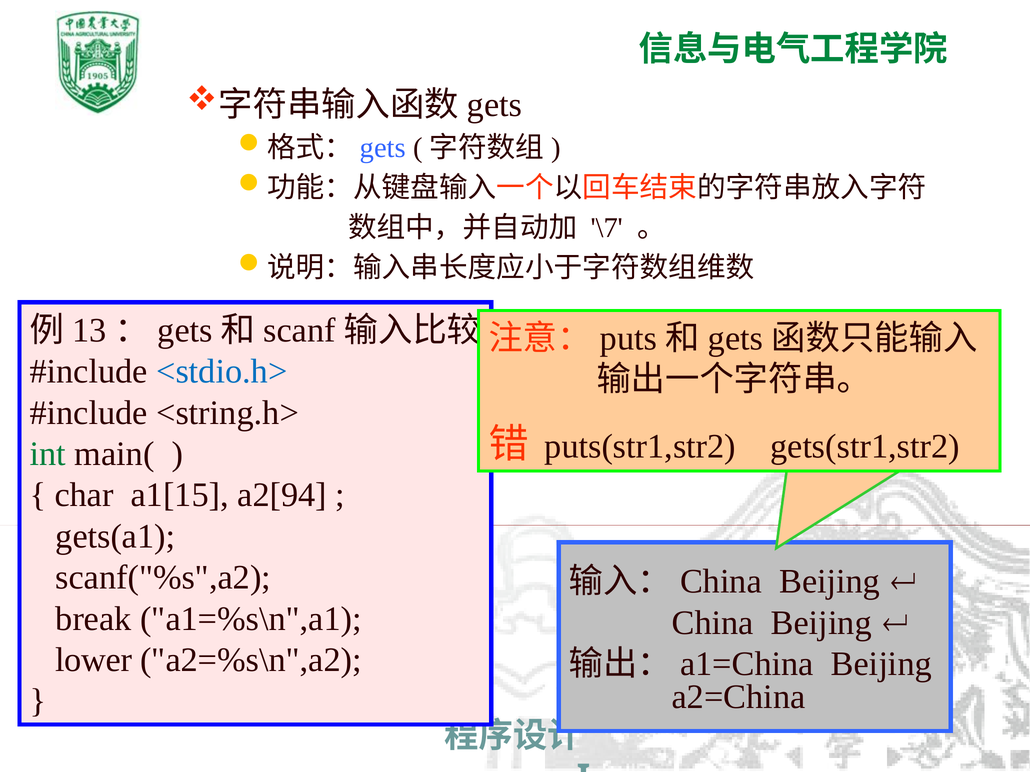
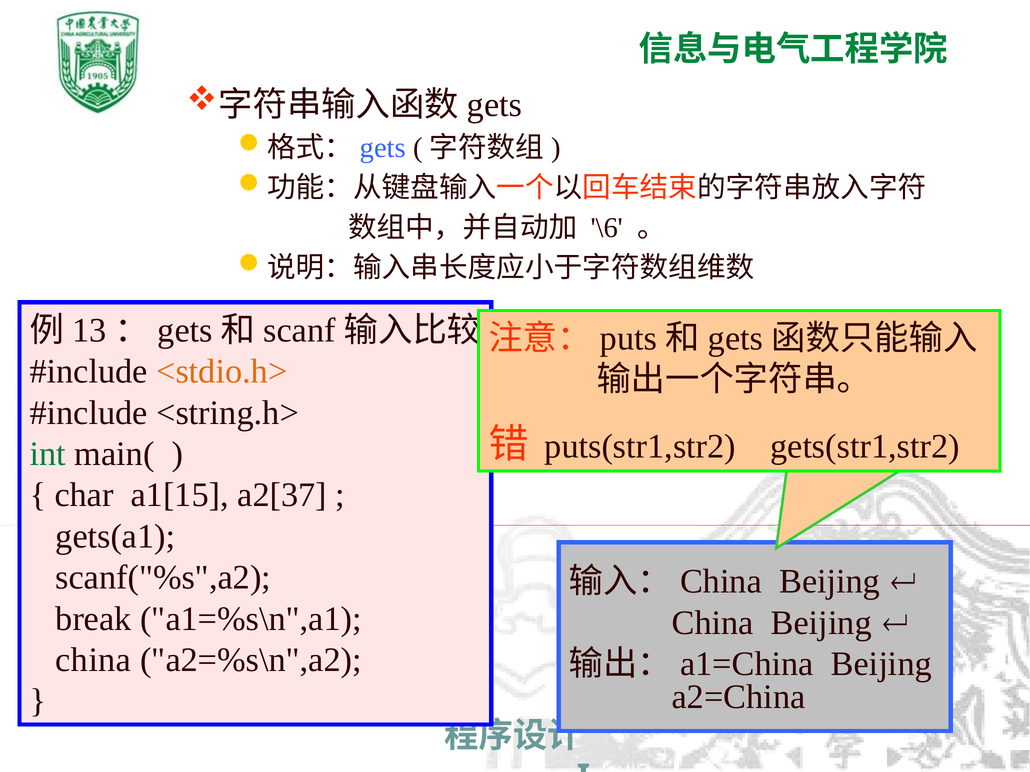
\7: \7 -> \6
<stdio.h> colour: blue -> orange
a2[94: a2[94 -> a2[37
lower at (94, 660): lower -> china
